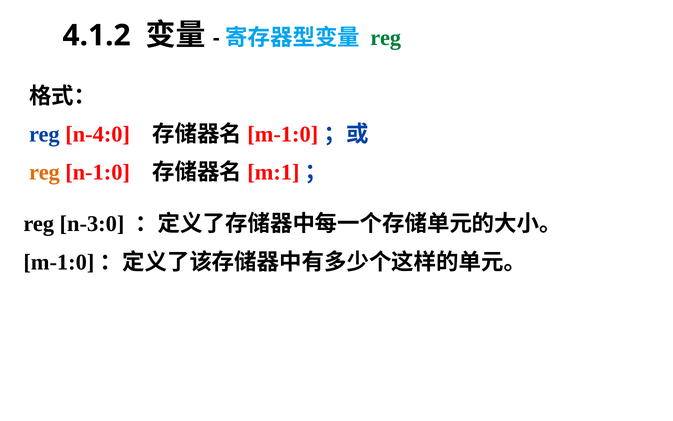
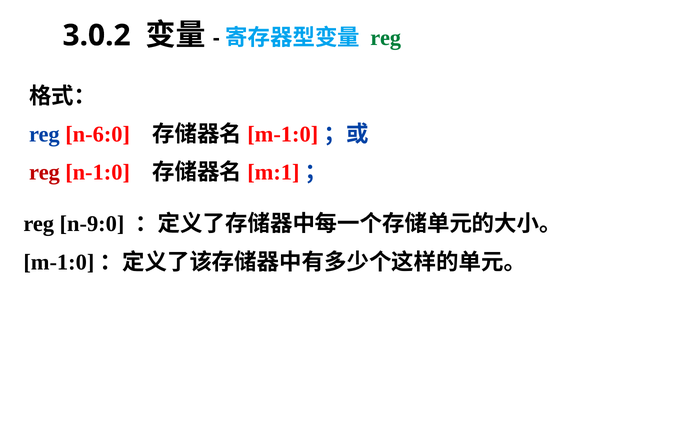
4.1.2: 4.1.2 -> 3.0.2
n-4:0: n-4:0 -> n-6:0
reg at (44, 172) colour: orange -> red
n-3:0: n-3:0 -> n-9:0
